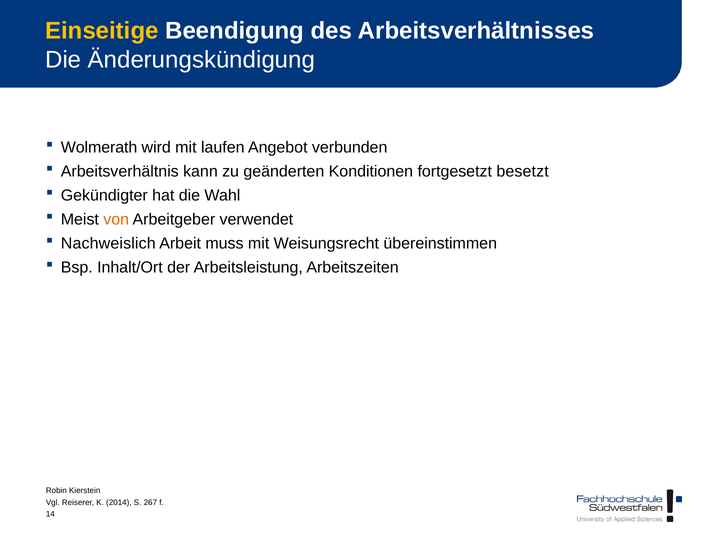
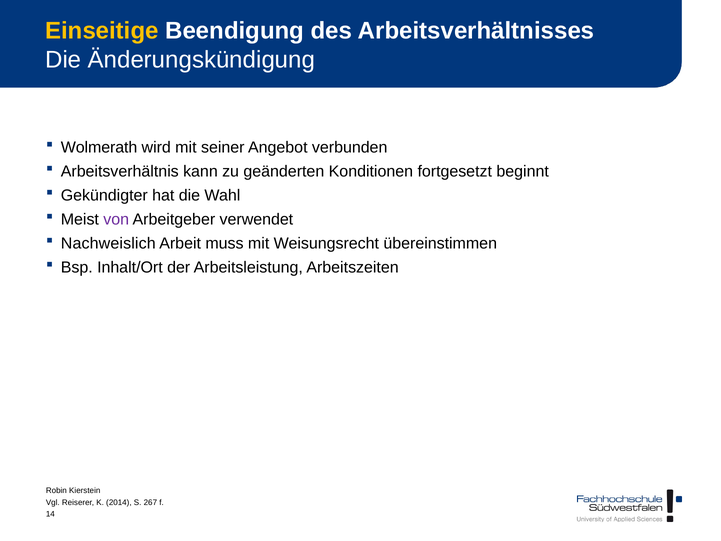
laufen: laufen -> seiner
besetzt: besetzt -> beginnt
von colour: orange -> purple
